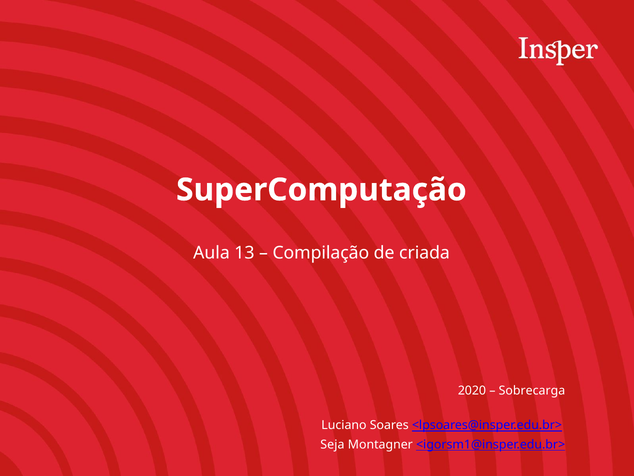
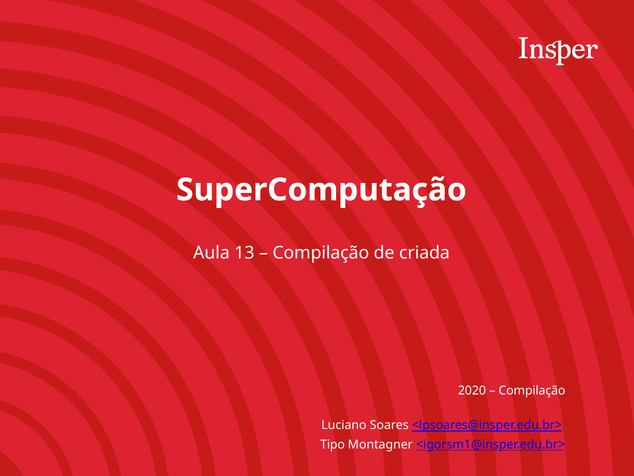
Sobrecarga at (532, 390): Sobrecarga -> Compilação
Seja: Seja -> Tipo
